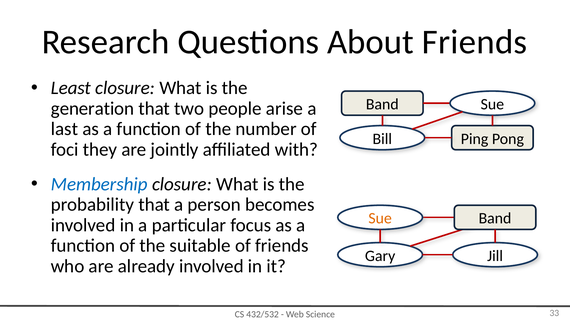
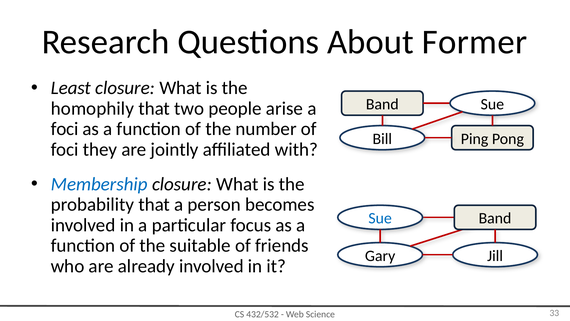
About Friends: Friends -> Former
generation: generation -> homophily
last at (64, 129): last -> foci
Sue at (380, 218) colour: orange -> blue
